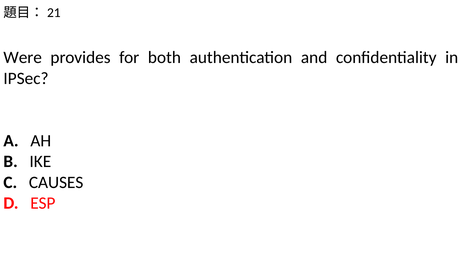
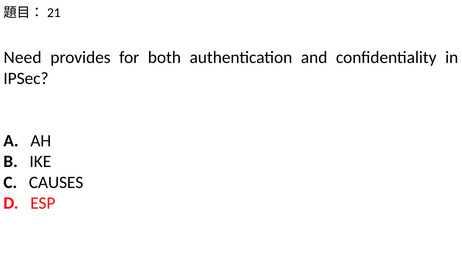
Were: Were -> Need
